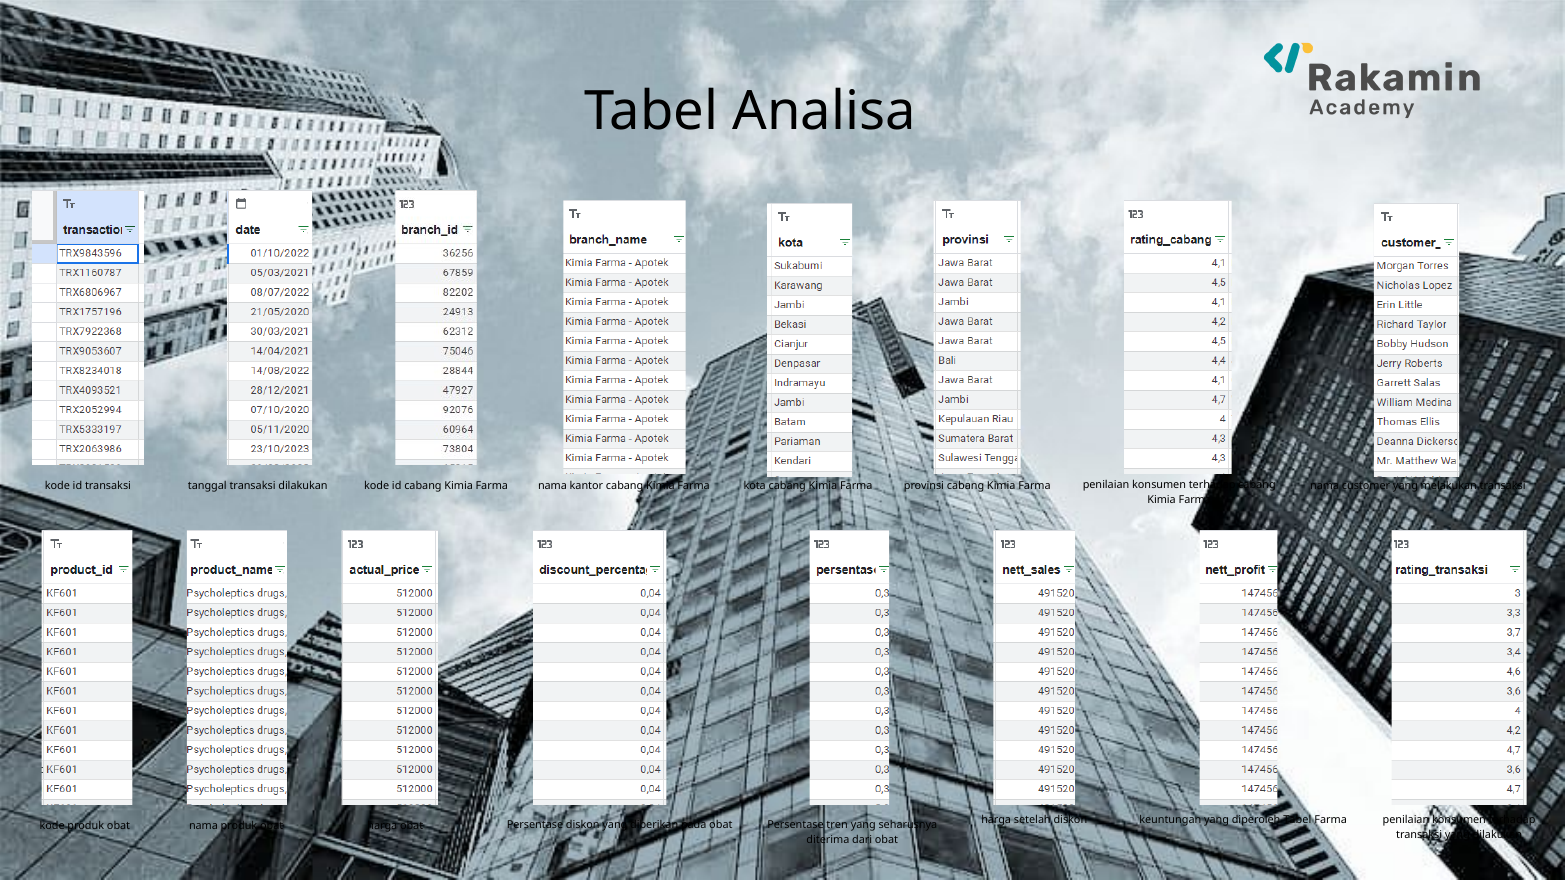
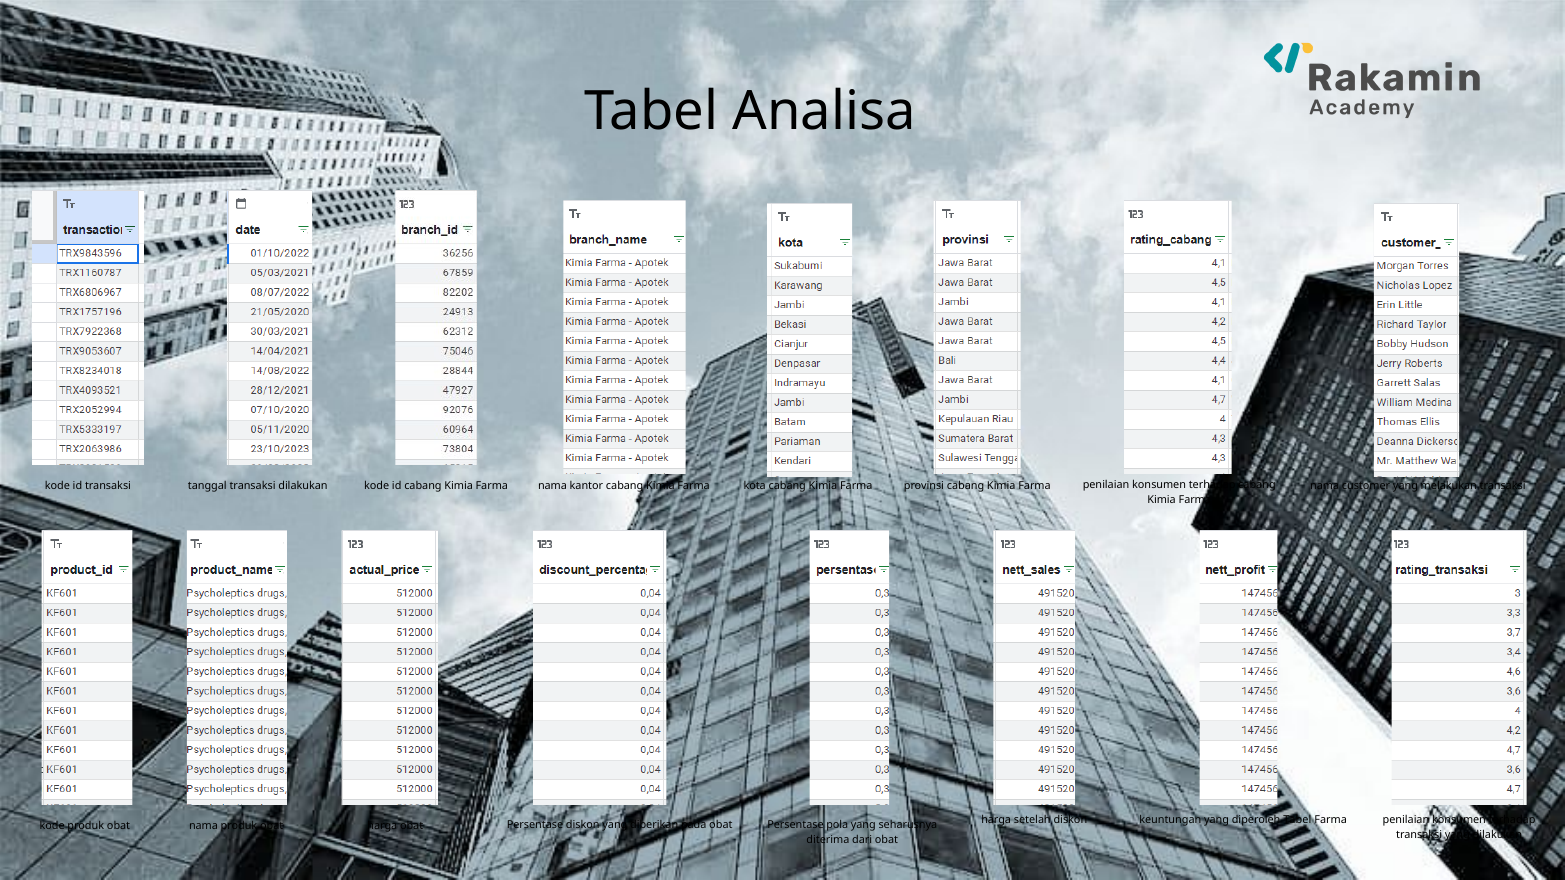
tren: tren -> pola
